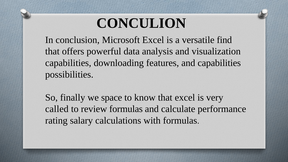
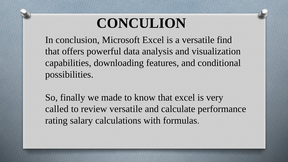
and capabilities: capabilities -> conditional
space: space -> made
review formulas: formulas -> versatile
